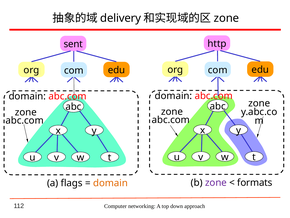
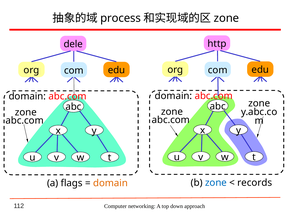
delivery: delivery -> process
sent: sent -> dele
zone at (216, 182) colour: purple -> blue
formats: formats -> records
